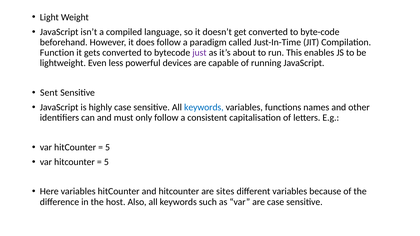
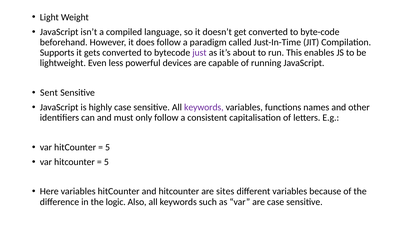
Function: Function -> Supports
keywords at (204, 107) colour: blue -> purple
host: host -> logic
